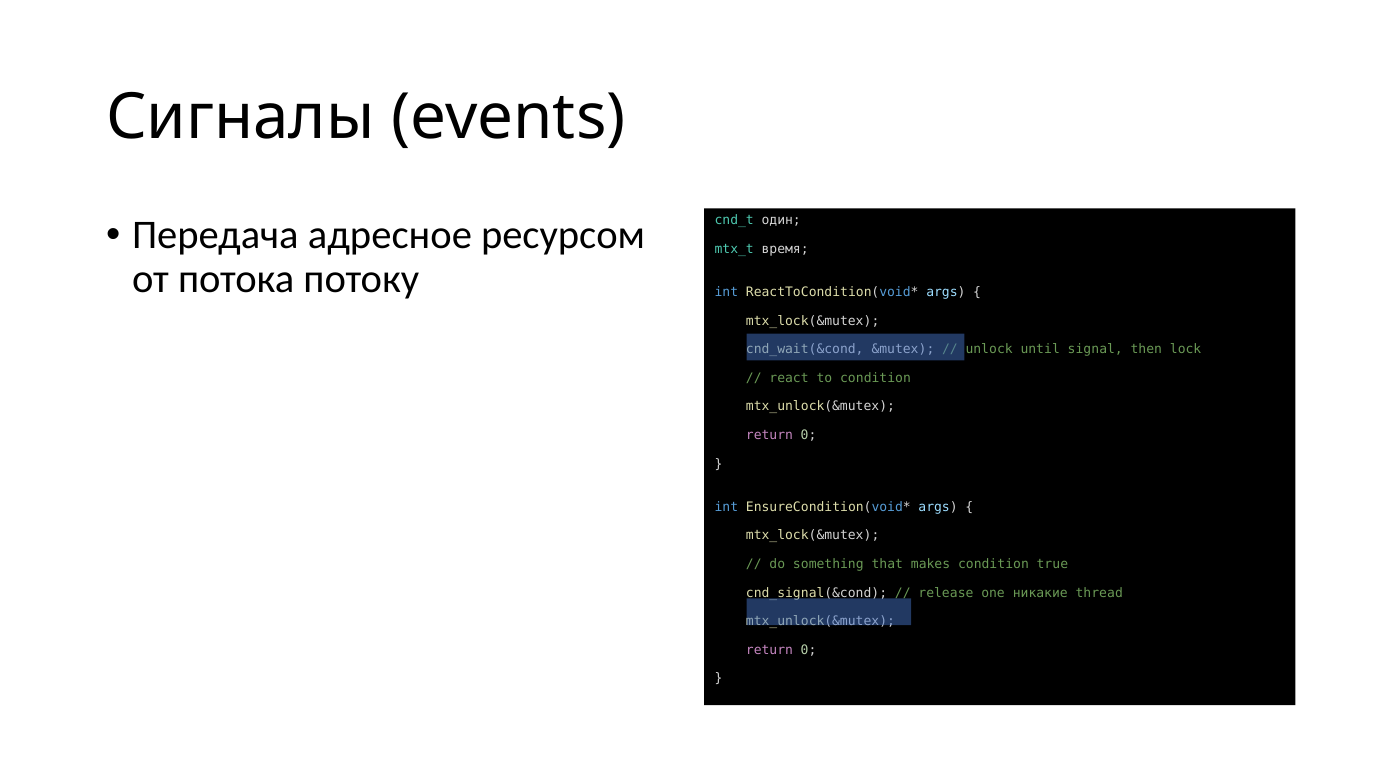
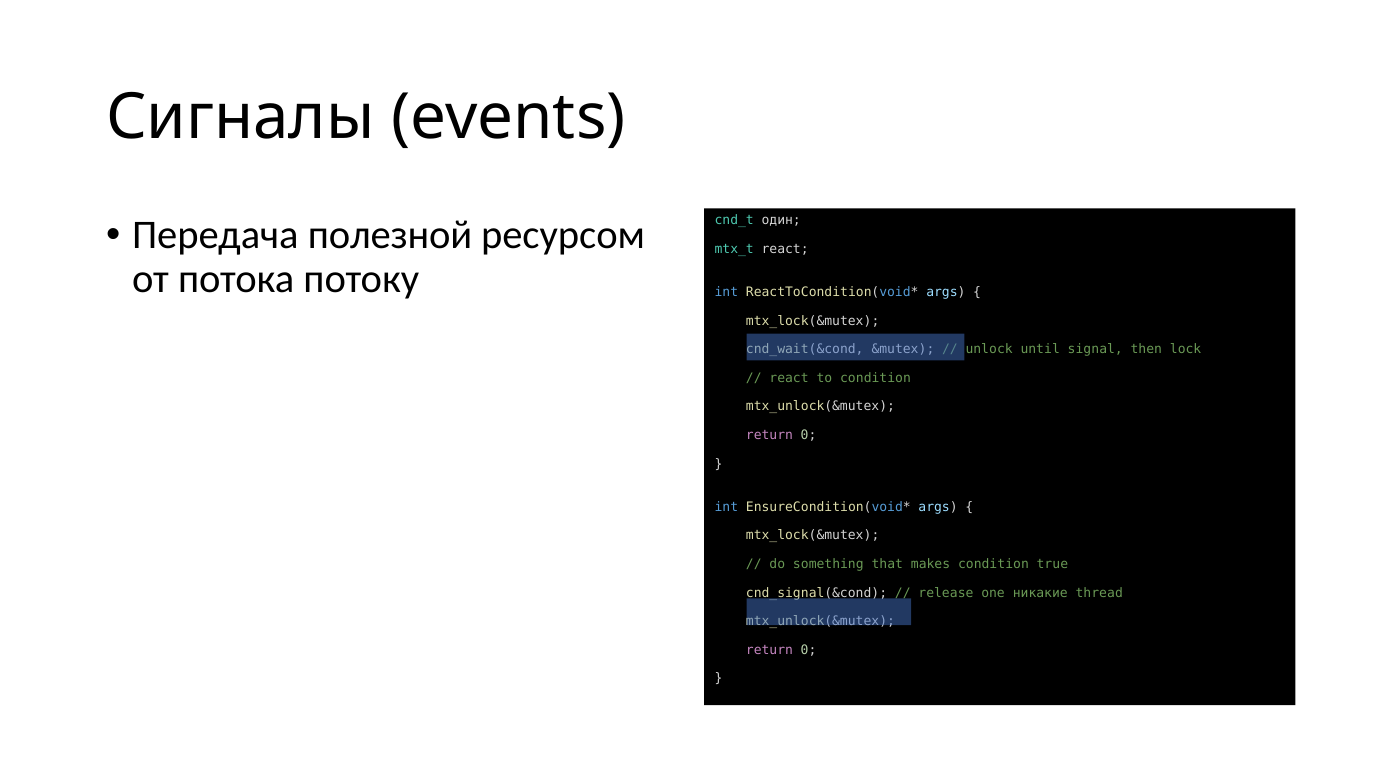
адресное: адресное -> полезной
mtx_t время: время -> react
